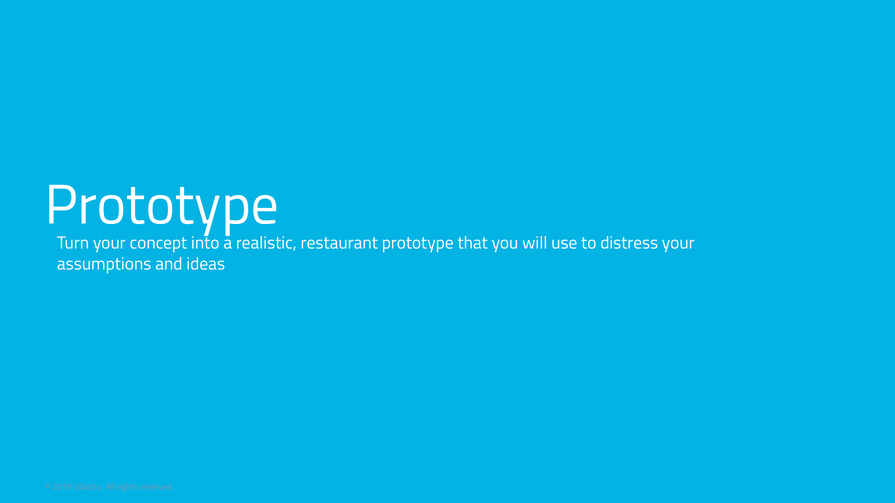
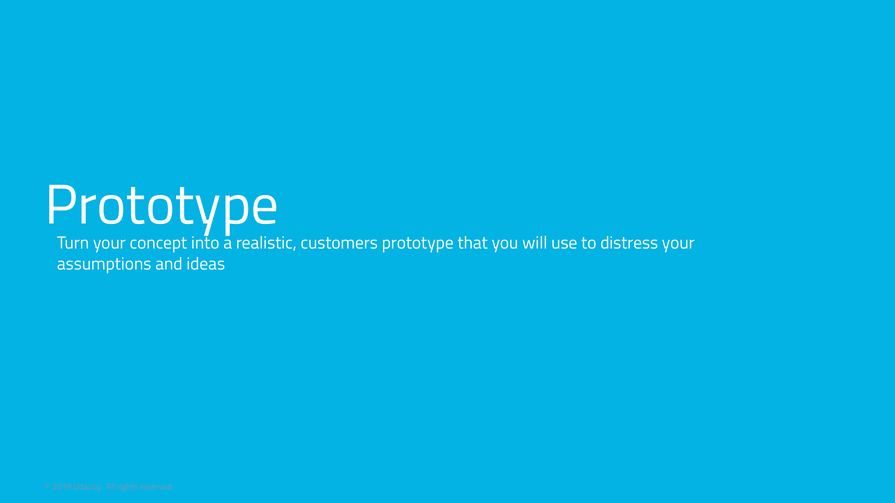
restaurant: restaurant -> customers
